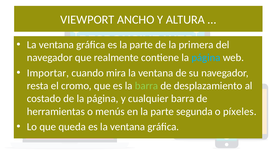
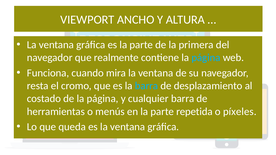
Importar: Importar -> Funciona
barra at (147, 86) colour: light green -> light blue
segunda: segunda -> repetida
